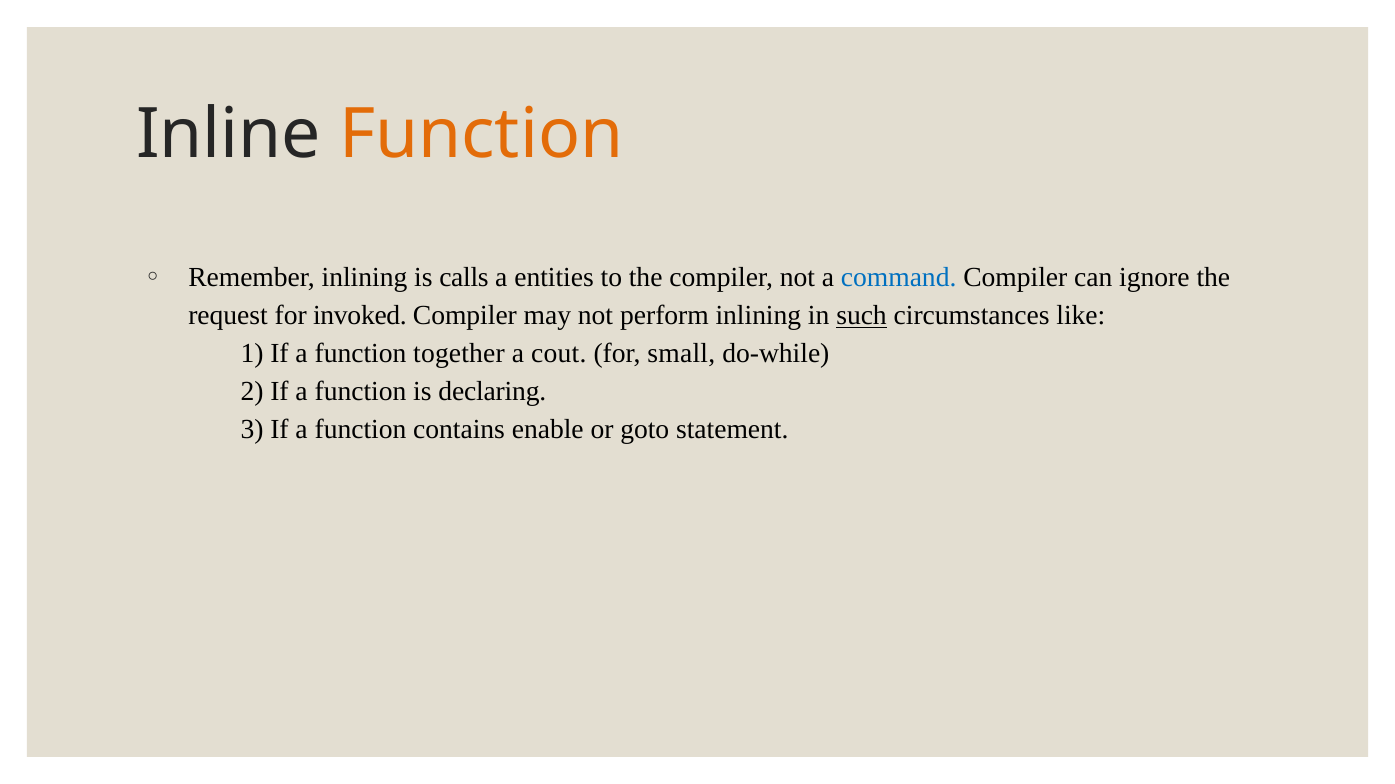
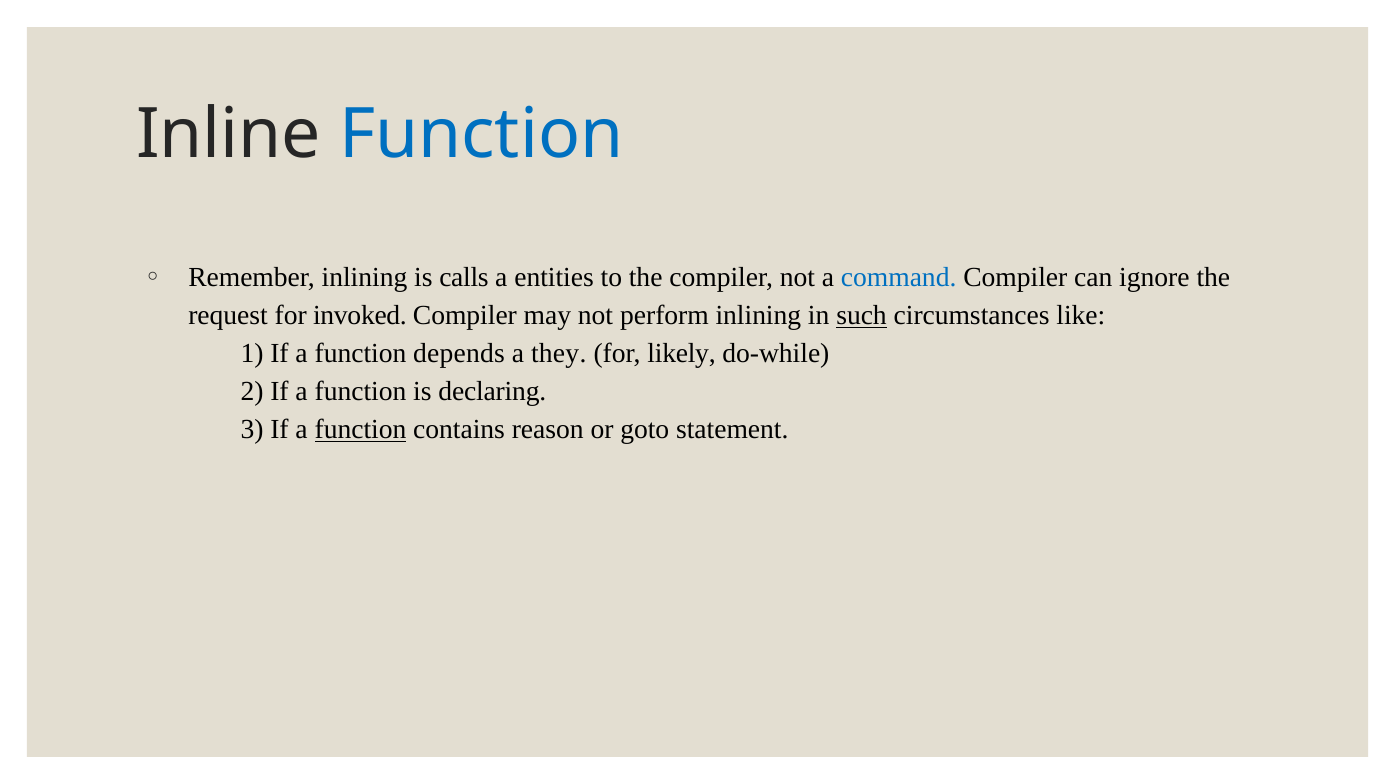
Function at (481, 134) colour: orange -> blue
together: together -> depends
cout: cout -> they
small: small -> likely
function at (361, 430) underline: none -> present
enable: enable -> reason
